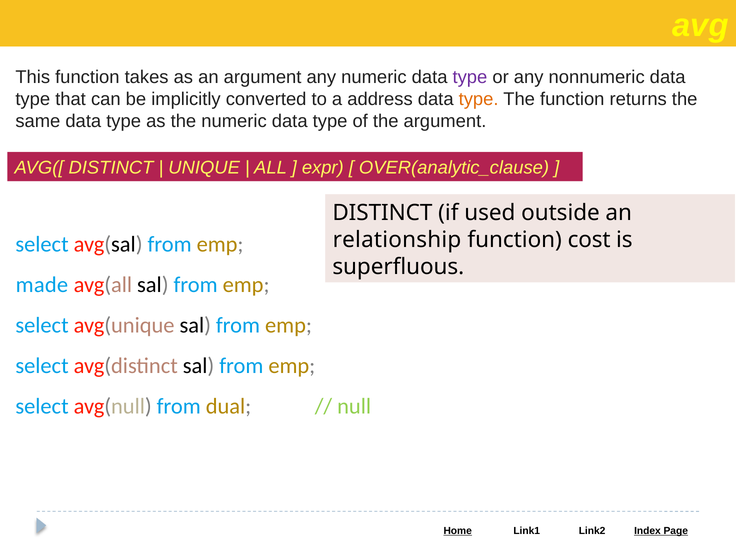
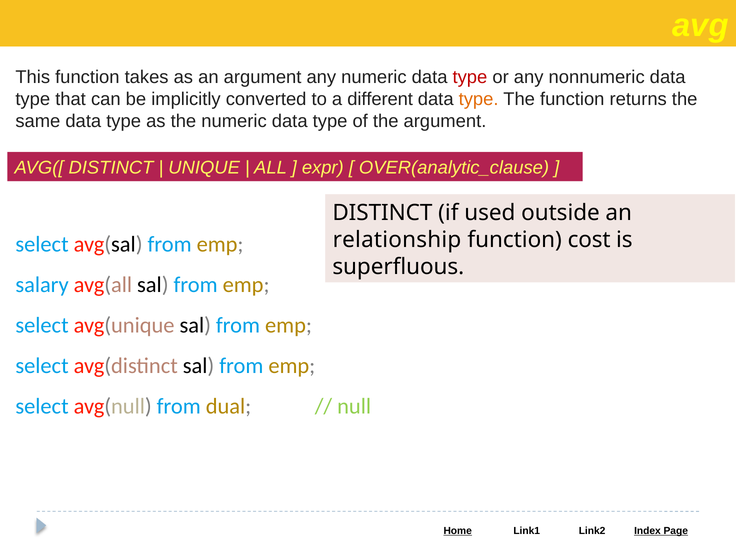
type at (470, 77) colour: purple -> red
address: address -> different
made: made -> salary
